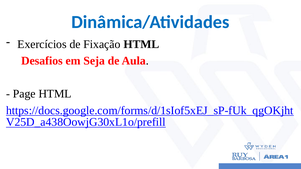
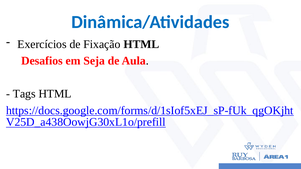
Page: Page -> Tags
